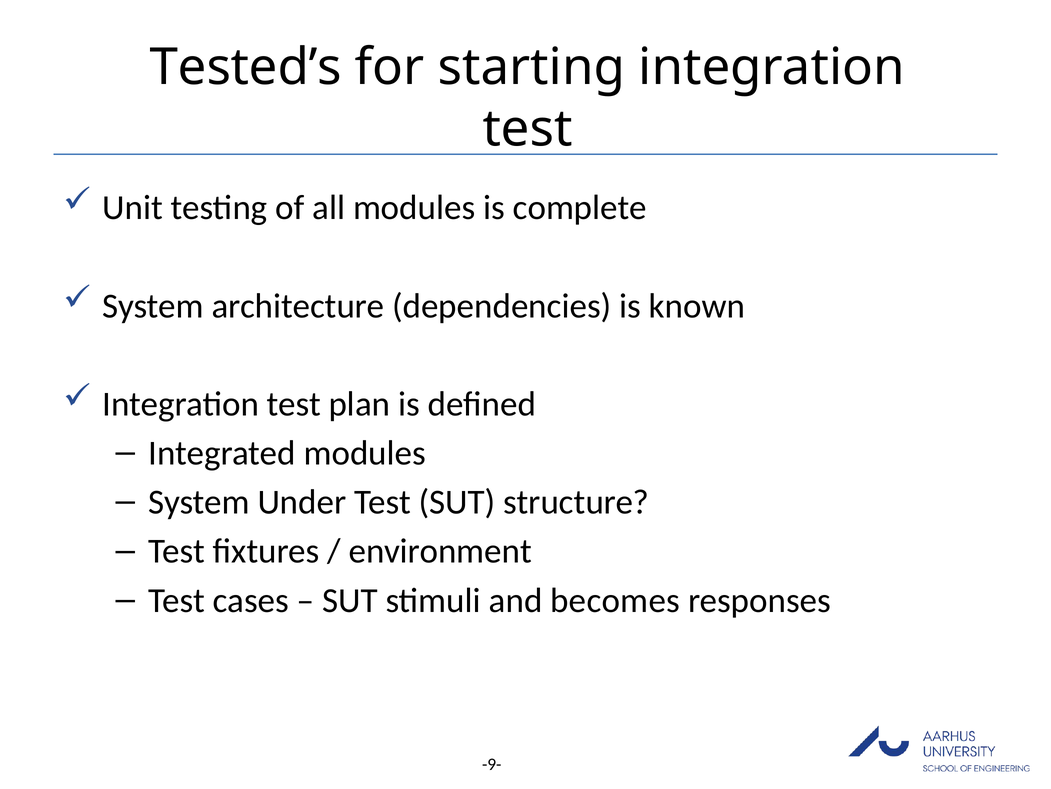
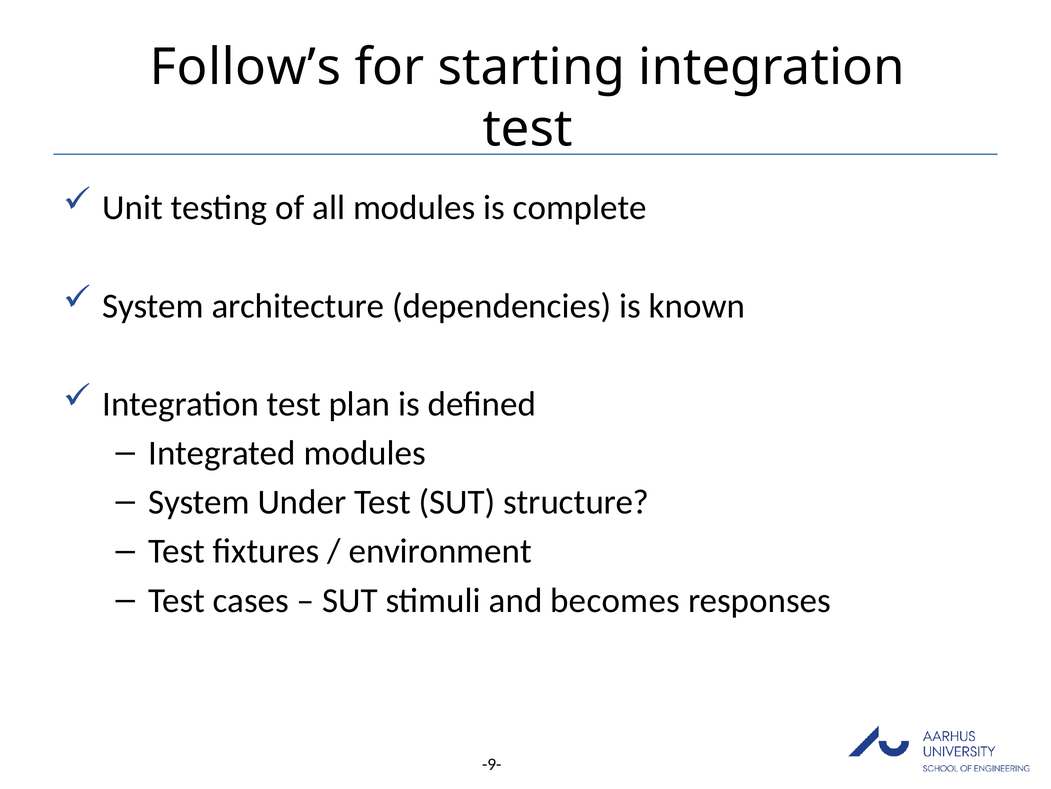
Tested’s: Tested’s -> Follow’s
